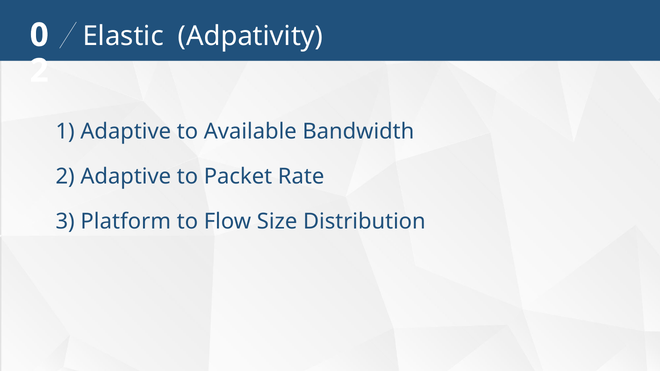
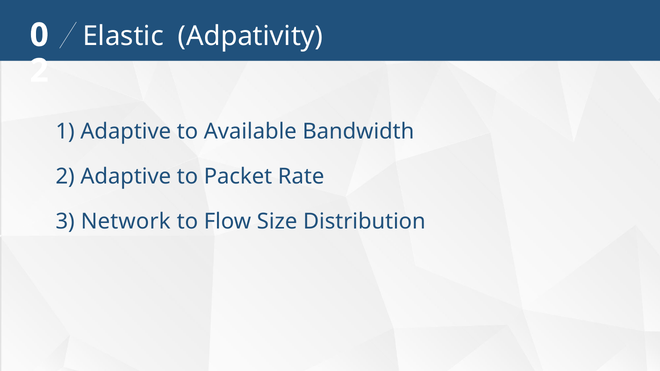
Platform: Platform -> Network
